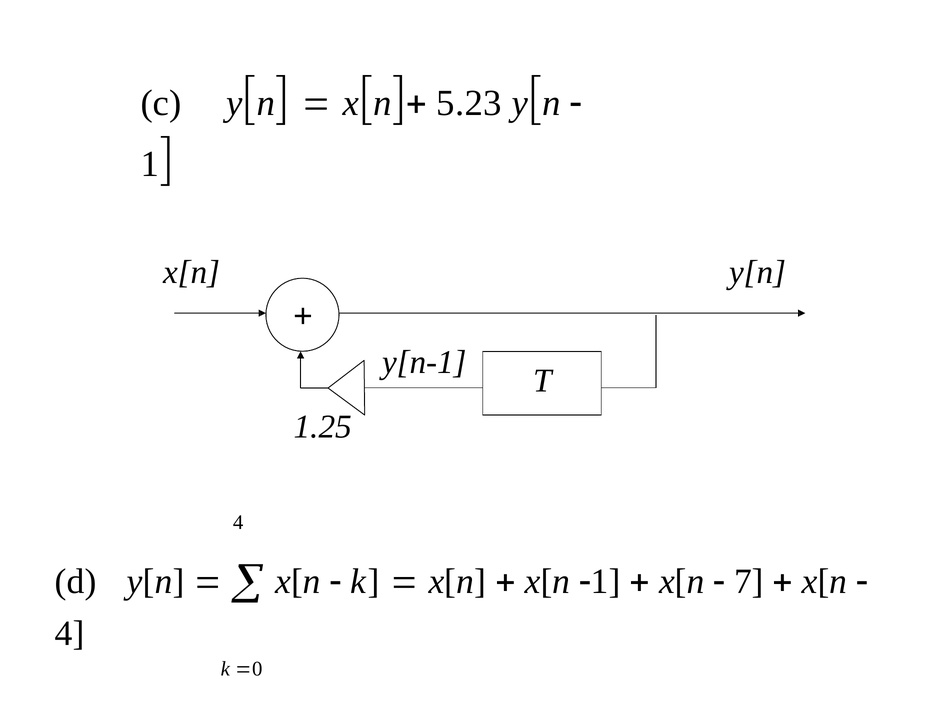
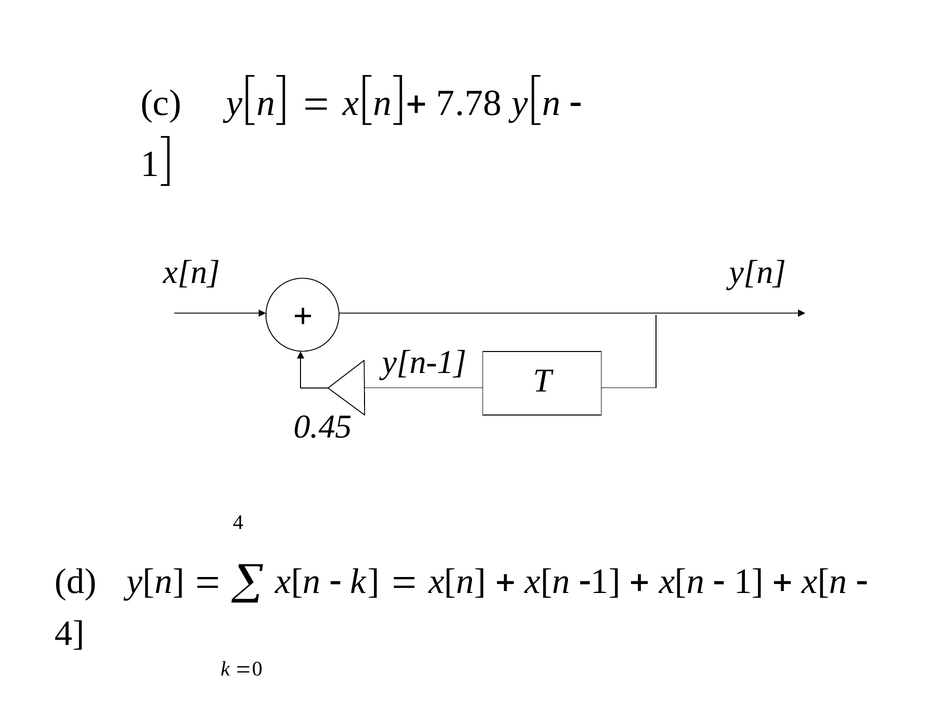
5.23: 5.23 -> 7.78
1.25: 1.25 -> 0.45
7 at (749, 582): 7 -> 1
